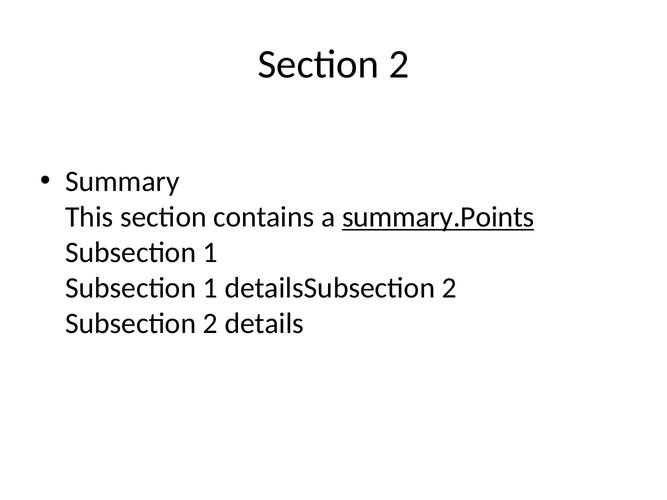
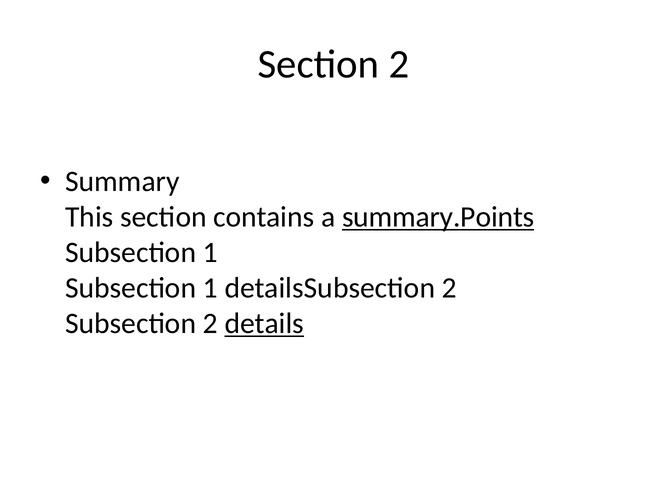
details underline: none -> present
